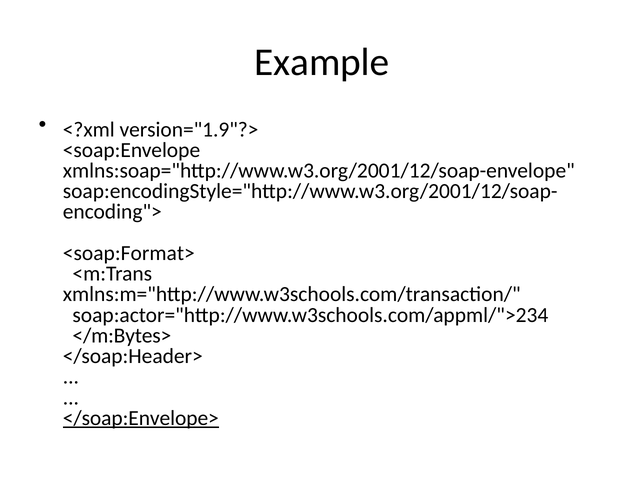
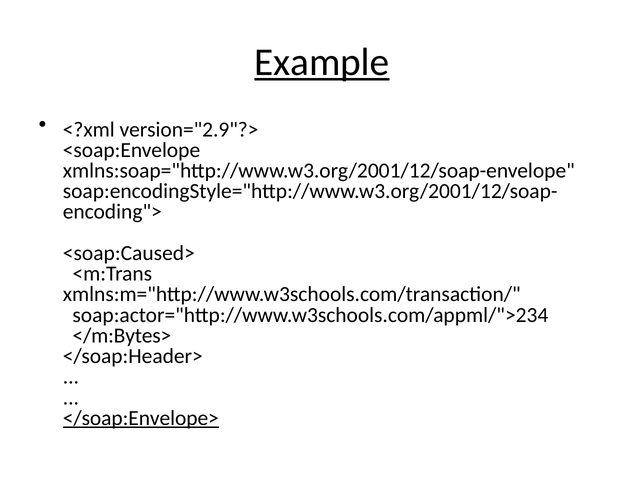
Example underline: none -> present
version="1.9"?>: version="1.9"?> -> version="2.9"?>
<soap:Format>: <soap:Format> -> <soap:Caused>
